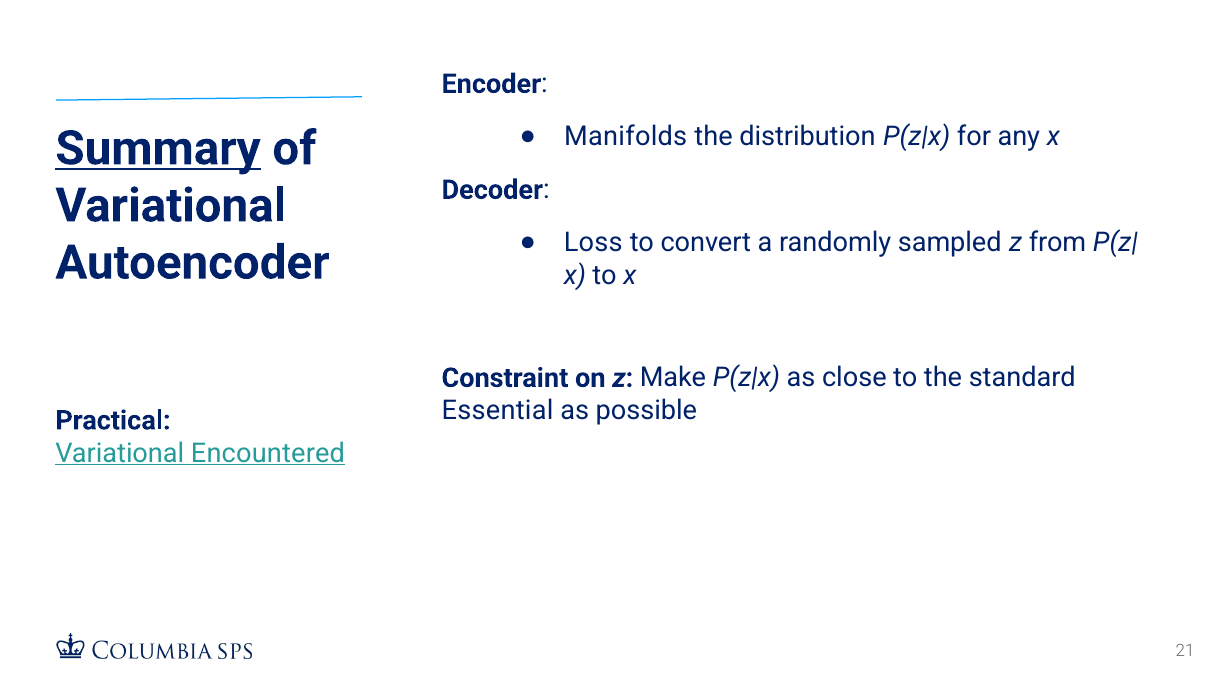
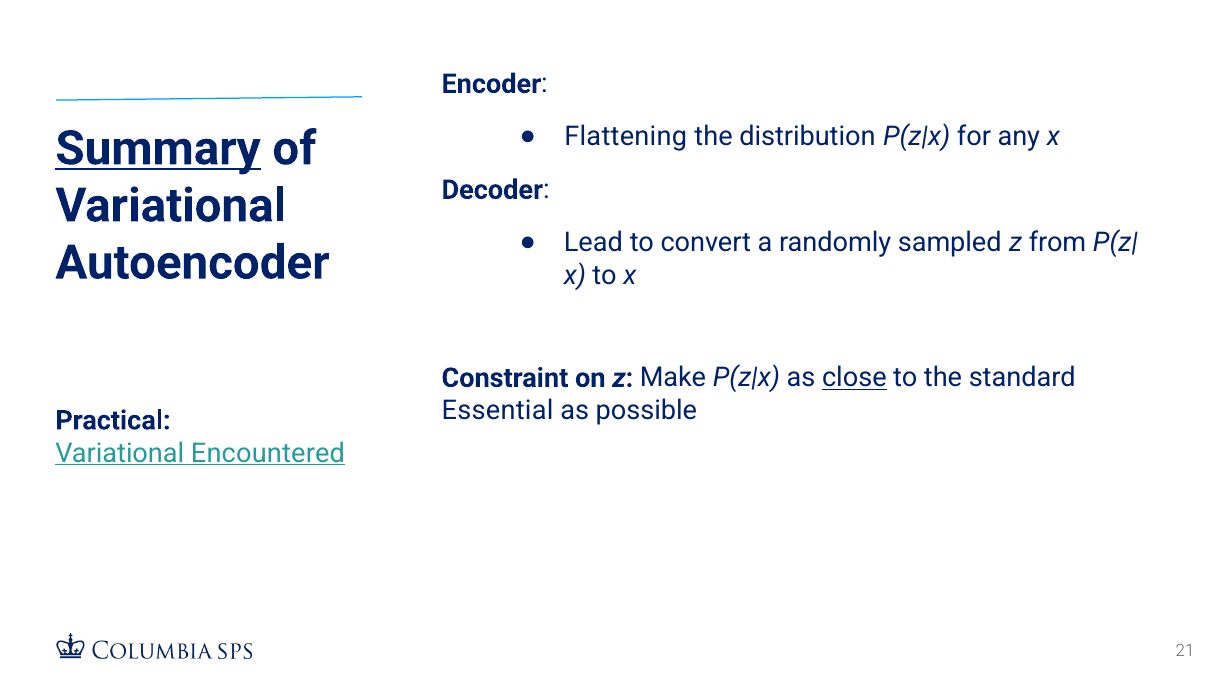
Manifolds: Manifolds -> Flattening
Loss: Loss -> Lead
close underline: none -> present
